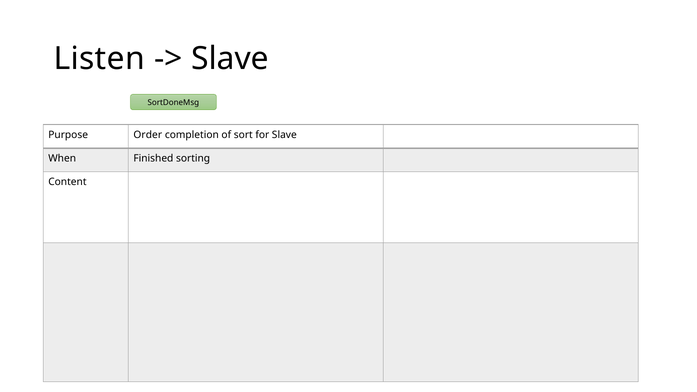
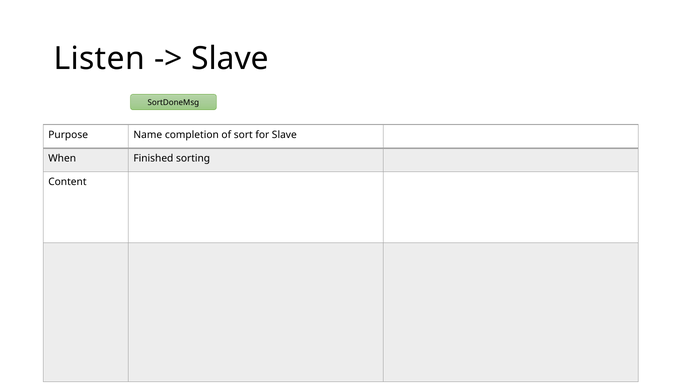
Order: Order -> Name
